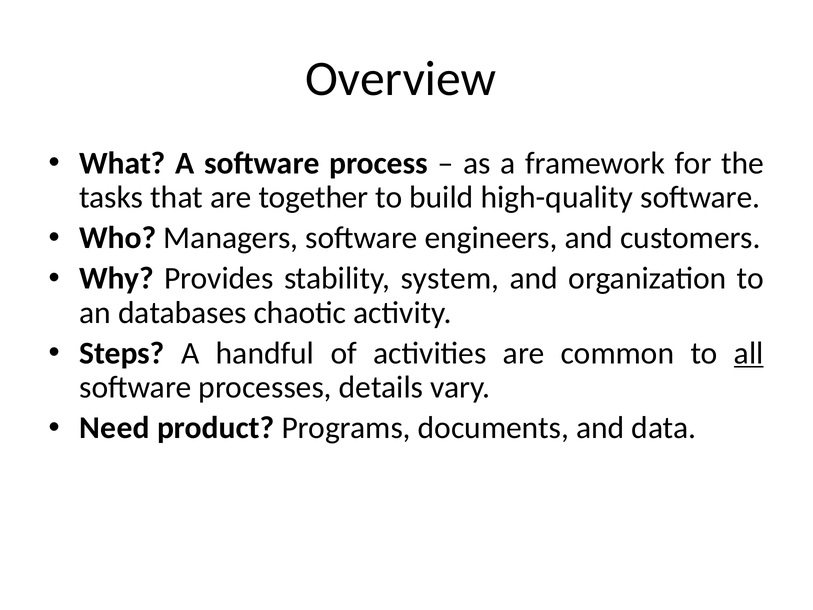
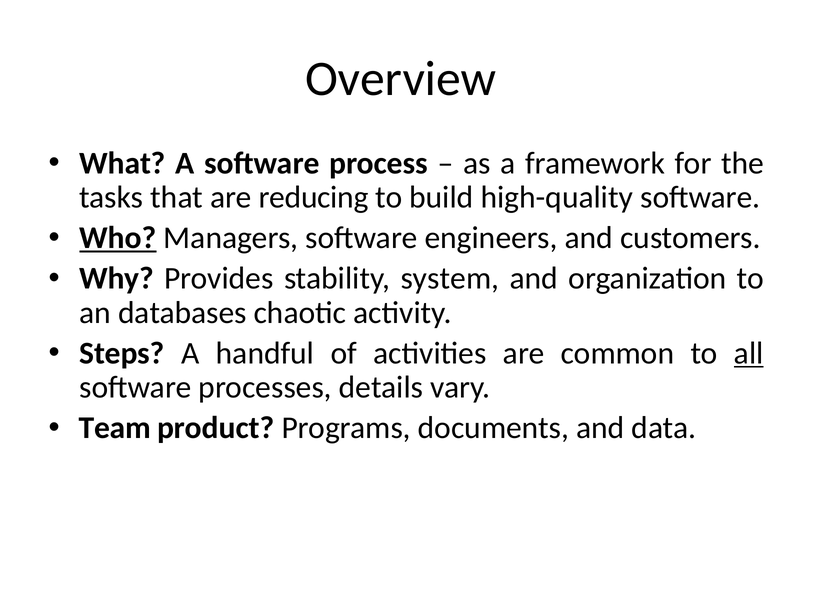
together: together -> reducing
Who underline: none -> present
Need: Need -> Team
